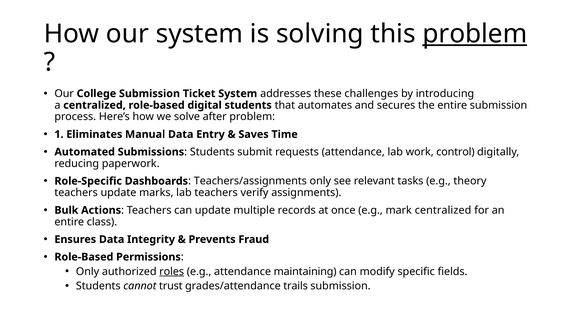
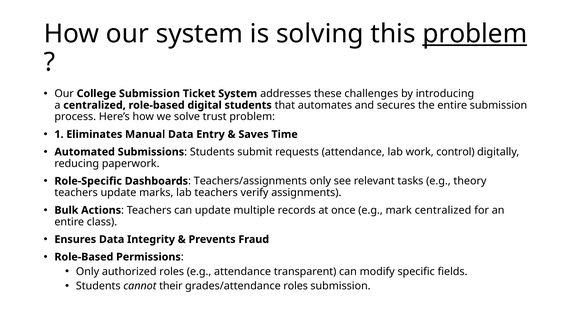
after: after -> trust
roles at (172, 272) underline: present -> none
maintaining: maintaining -> transparent
trust: trust -> their
grades/attendance trails: trails -> roles
